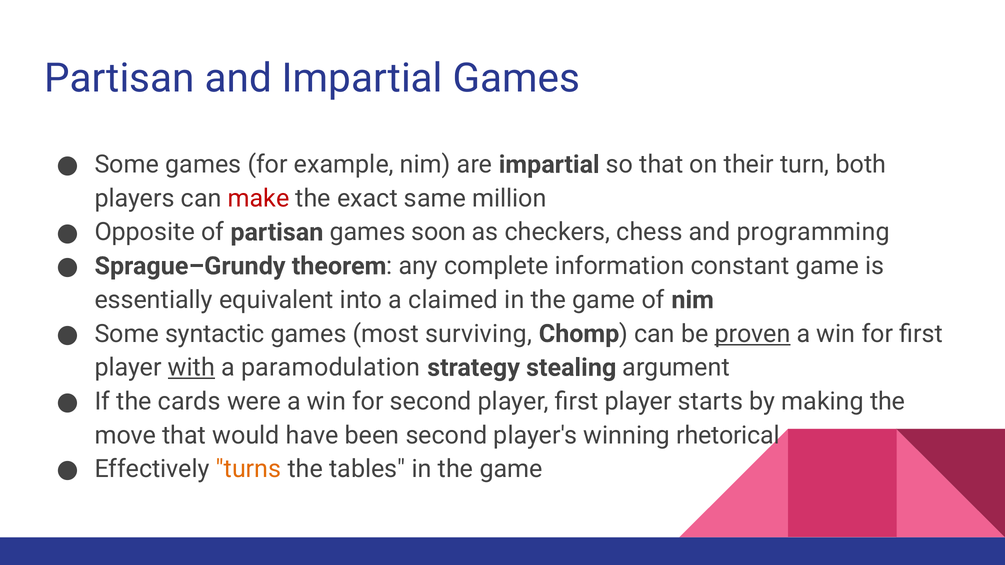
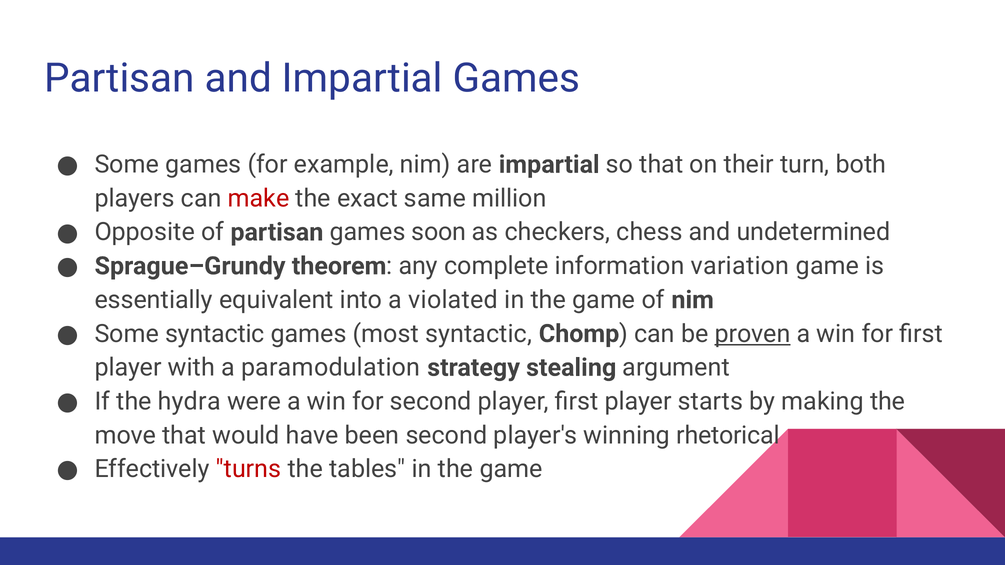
programming: programming -> undetermined
constant: constant -> variation
claimed: claimed -> violated
most surviving: surviving -> syntactic
with underline: present -> none
cards: cards -> hydra
turns colour: orange -> red
